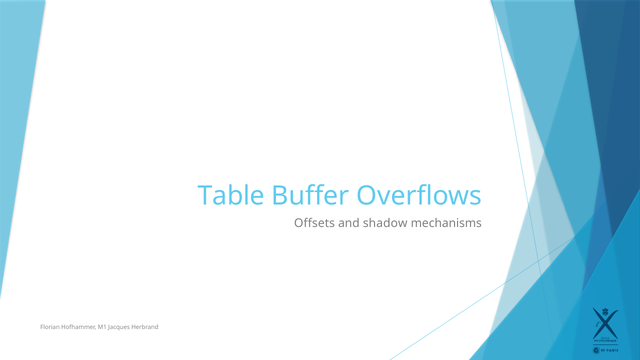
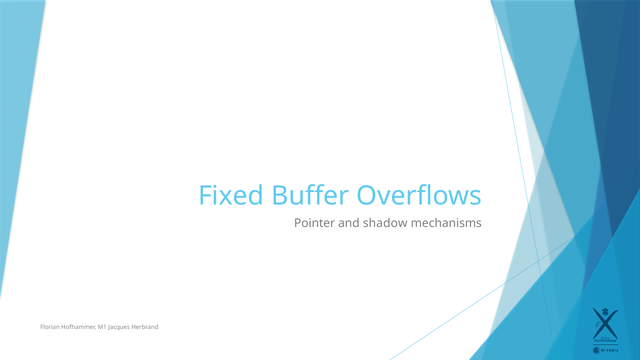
Table: Table -> Fixed
Offsets: Offsets -> Pointer
